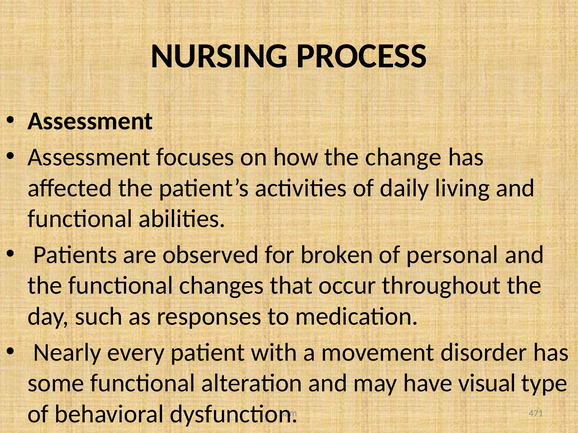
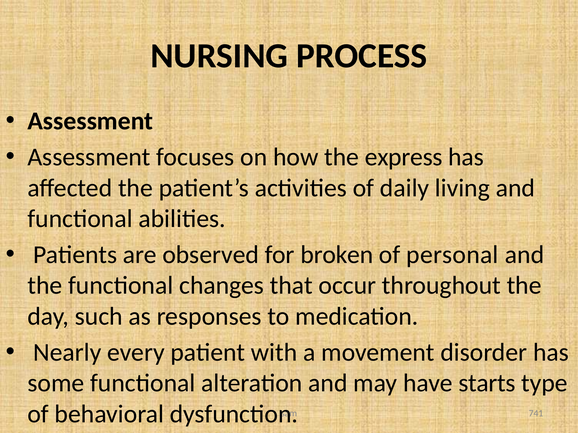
change: change -> express
visual: visual -> starts
471: 471 -> 741
